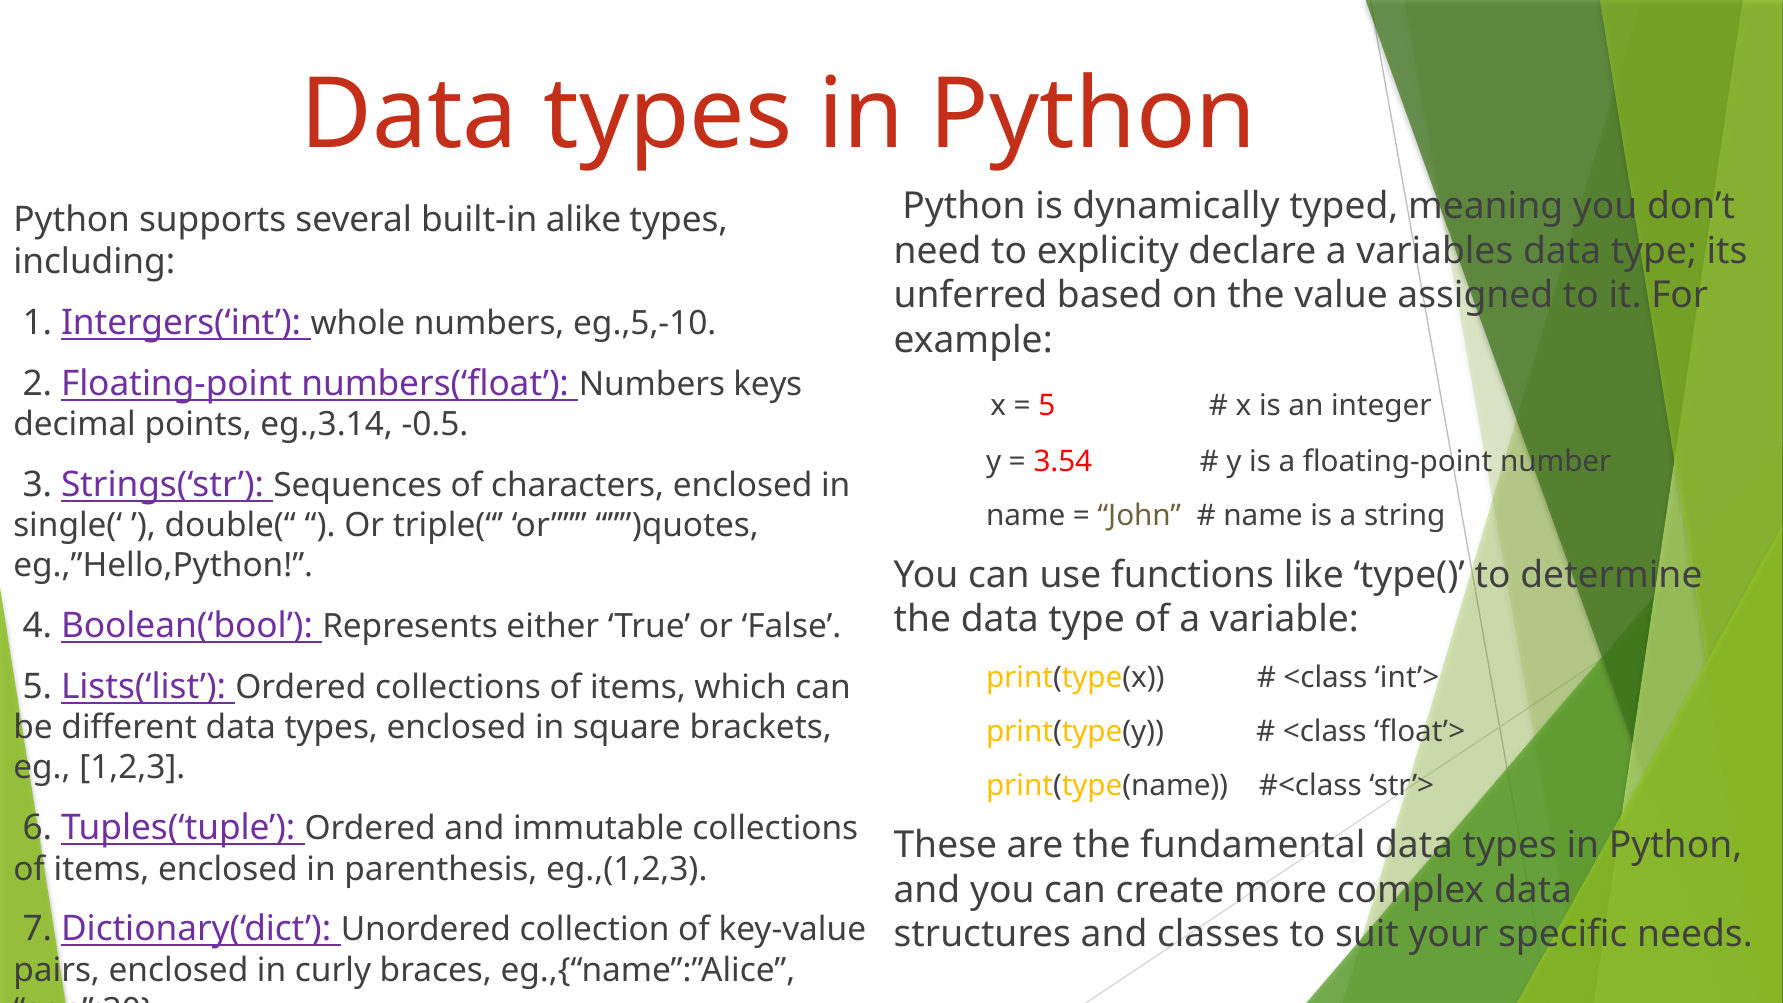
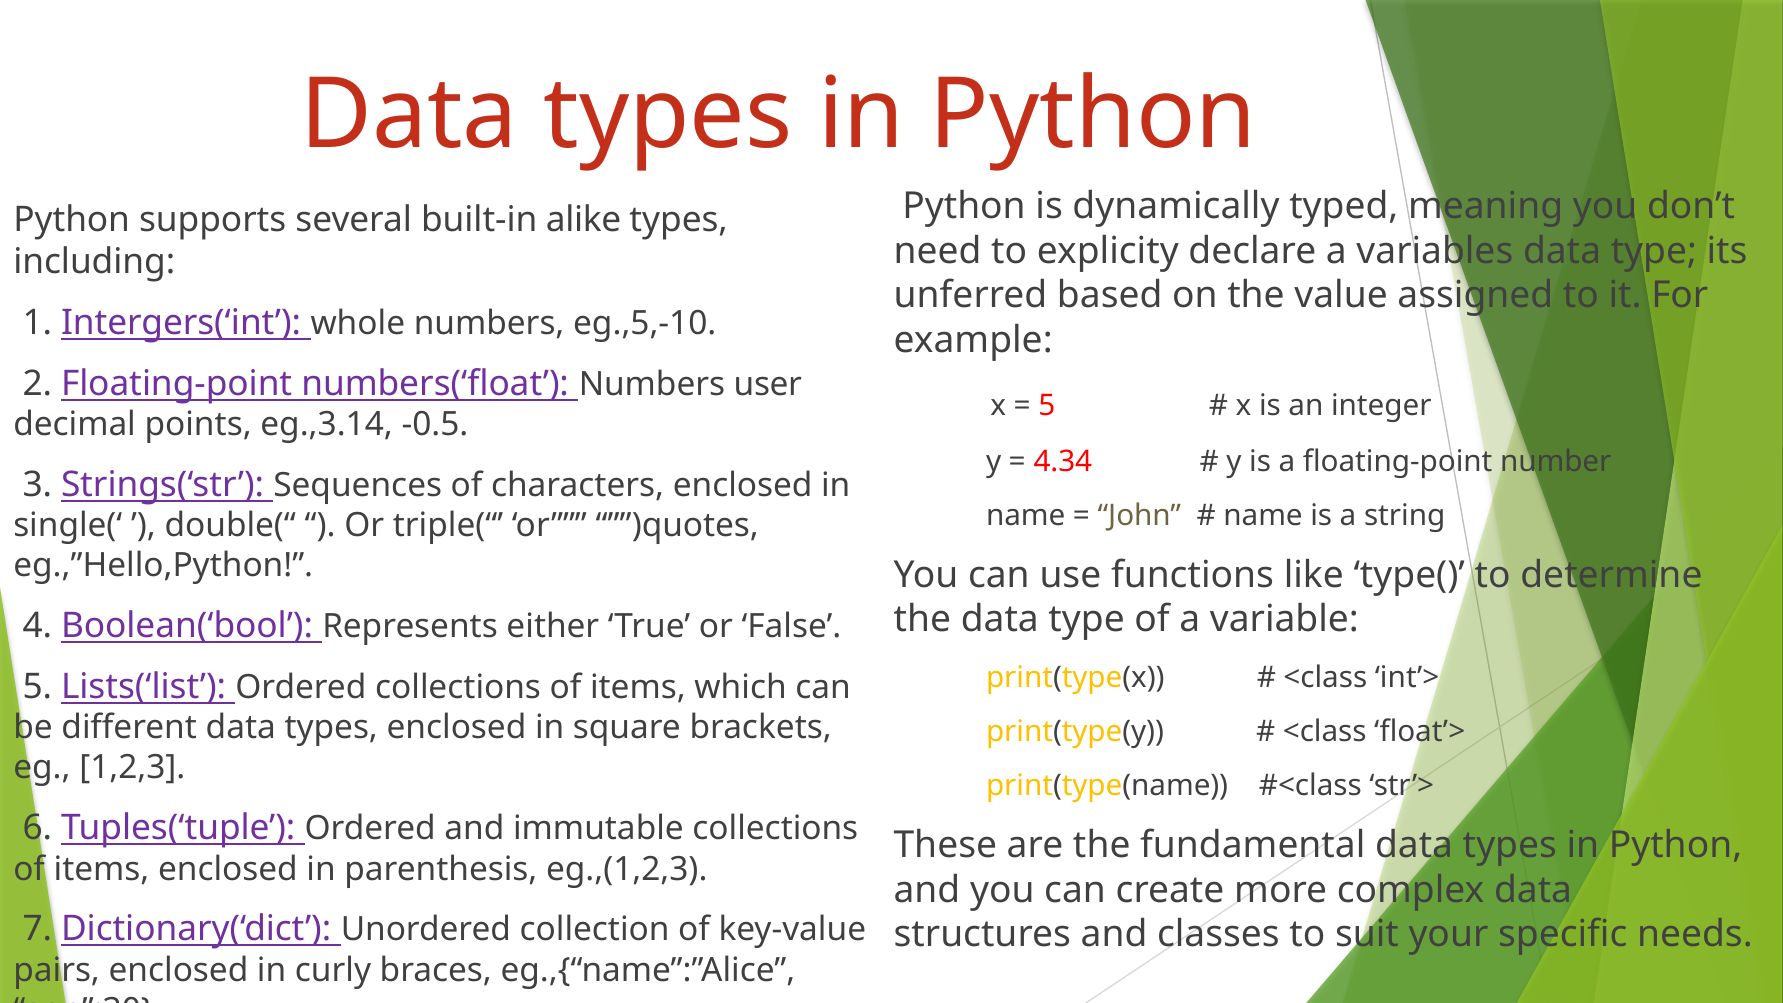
keys: keys -> user
3.54: 3.54 -> 4.34
